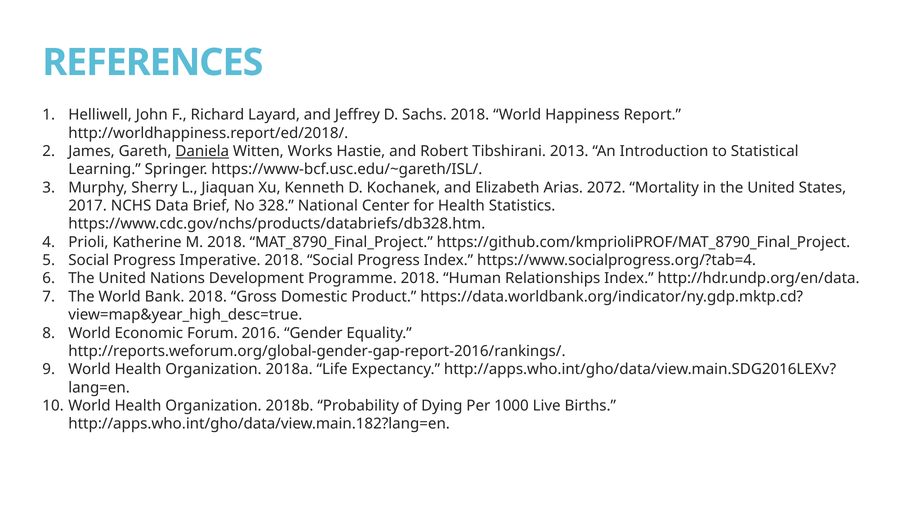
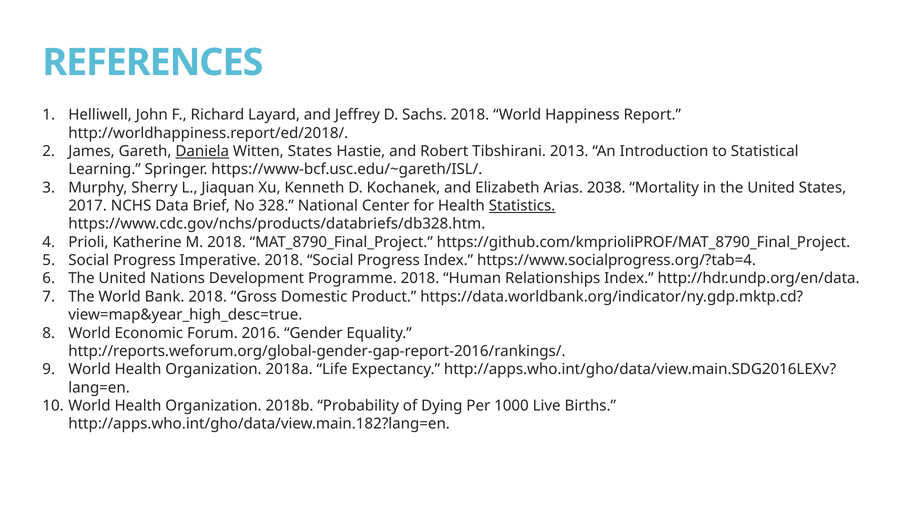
Witten Works: Works -> States
2072: 2072 -> 2038
Statistics underline: none -> present
